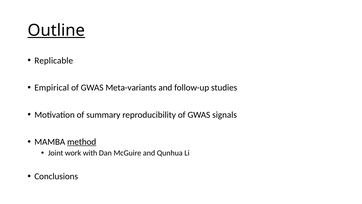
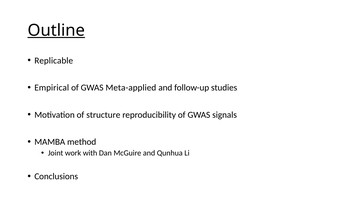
Meta-variants: Meta-variants -> Meta-applied
summary: summary -> structure
method underline: present -> none
